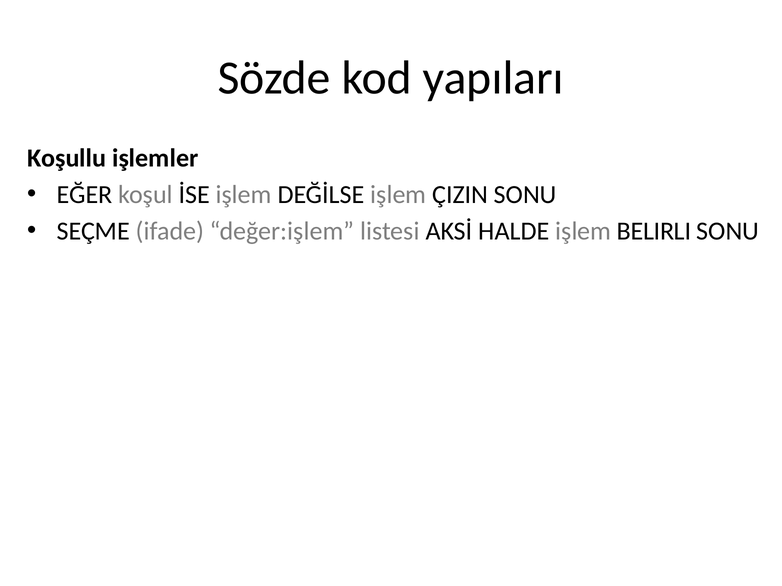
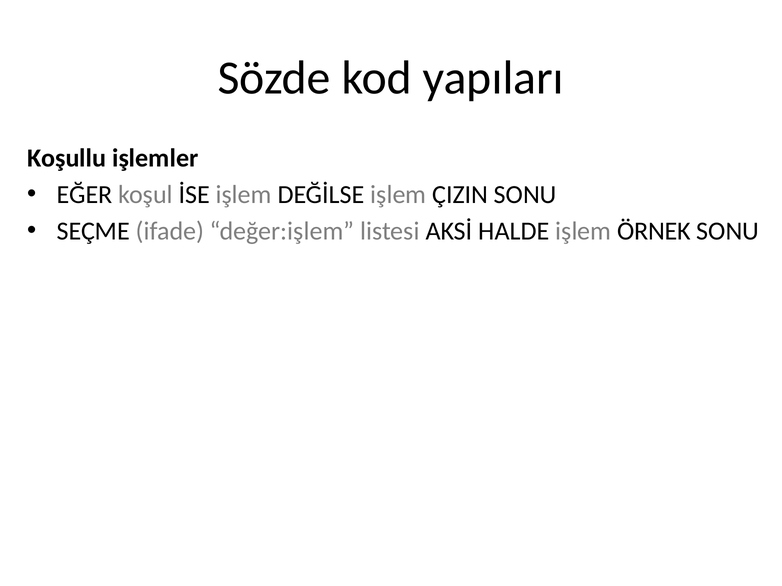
BELIRLI: BELIRLI -> ÖRNEK
